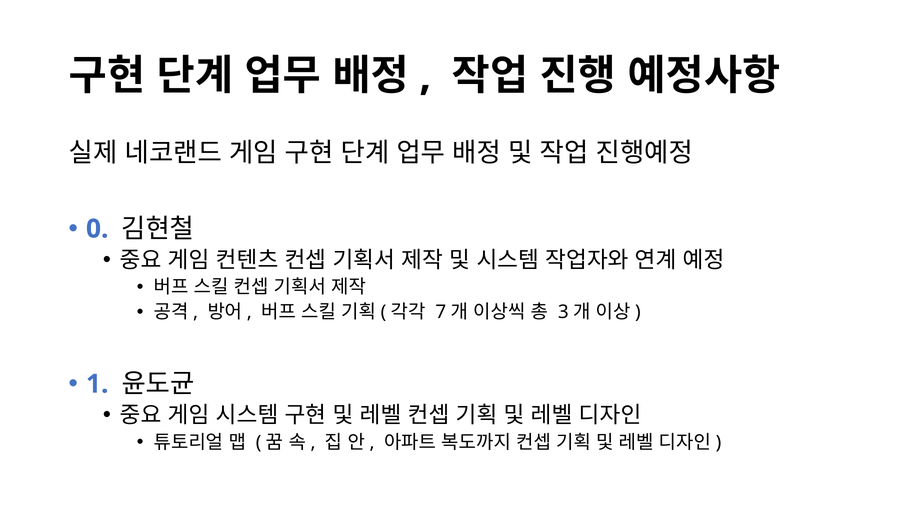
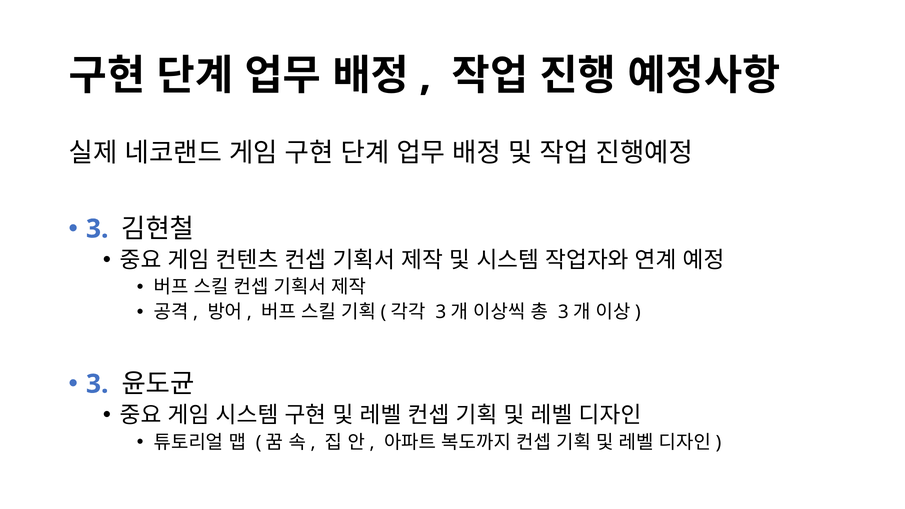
0 at (97, 229): 0 -> 3
7 at (441, 312): 7 -> 3
1 at (97, 384): 1 -> 3
